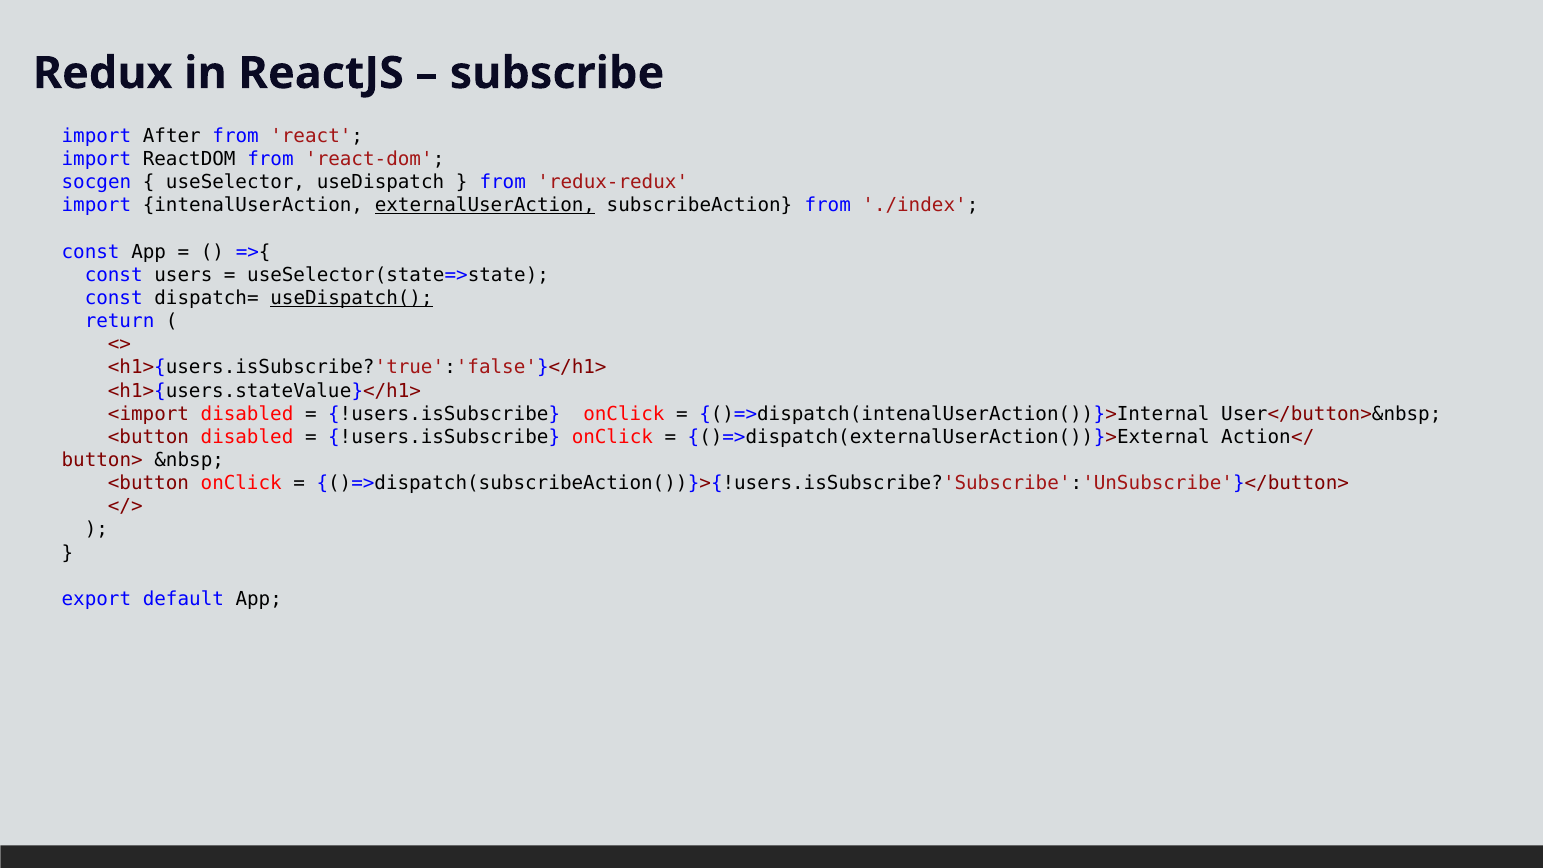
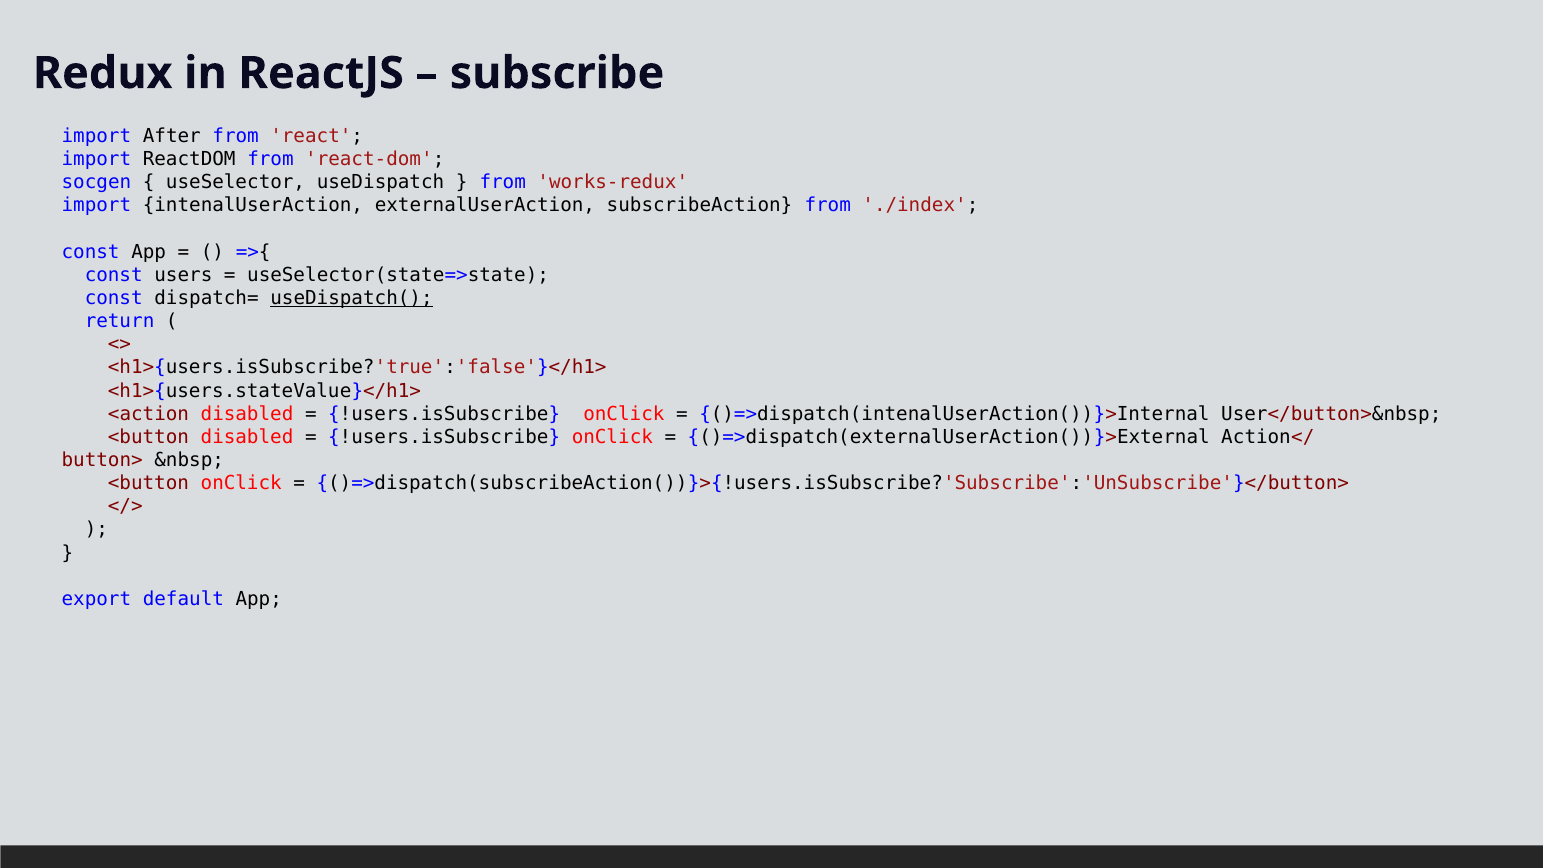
redux-redux: redux-redux -> works-redux
externalUserAction underline: present -> none
<import: <import -> <action
